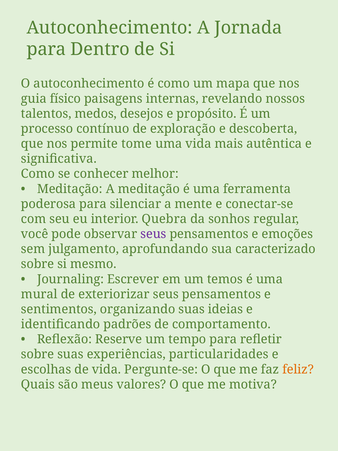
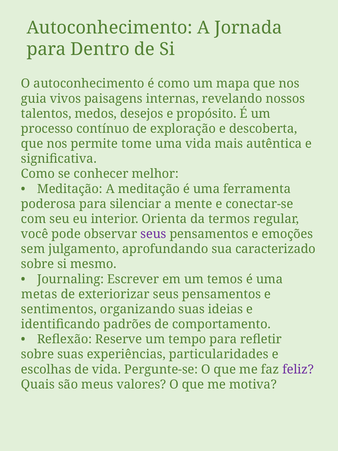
físico: físico -> vivos
Quebra: Quebra -> Orienta
sonhos: sonhos -> termos
mural: mural -> metas
feliz colour: orange -> purple
